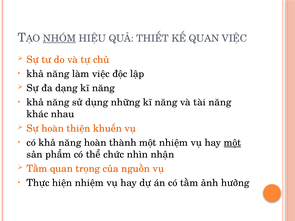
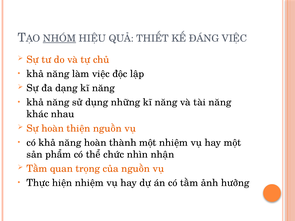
KẾ QUAN: QUAN -> ĐÁNG
thiện khuến: khuến -> nguồn
một at (232, 143) underline: present -> none
